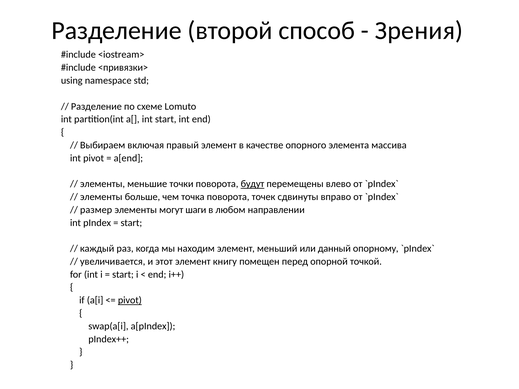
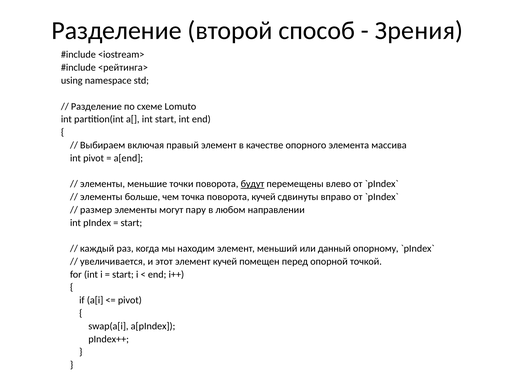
<привязки>: <привязки> -> <рейтинга>
поворота точек: точек -> кучей
шаги: шаги -> пару
элемент книгу: книгу -> кучей
pivot at (130, 300) underline: present -> none
